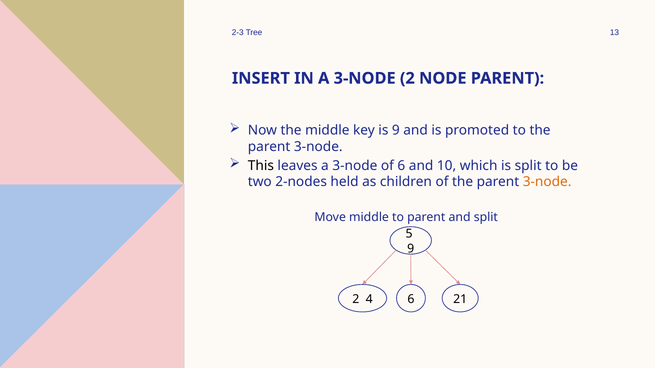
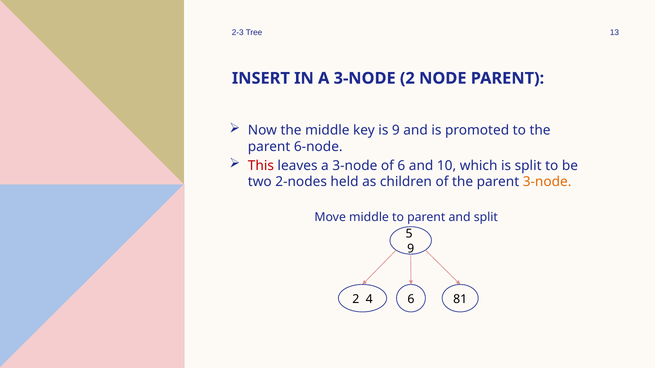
3-node at (318, 147): 3-node -> 6-node
This colour: black -> red
21: 21 -> 81
